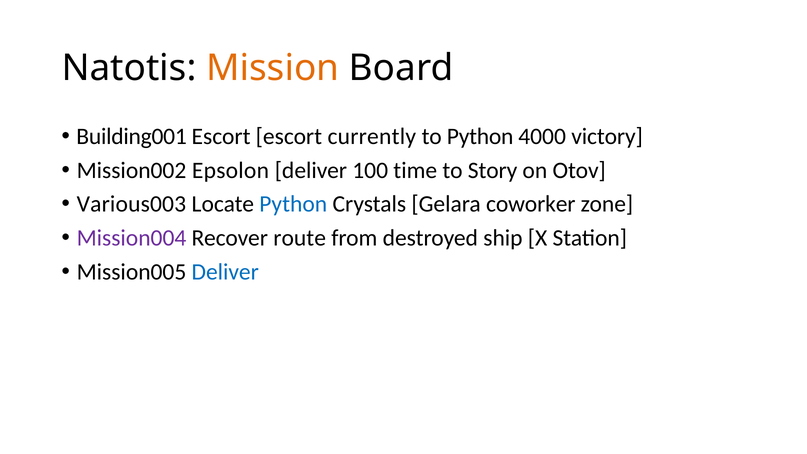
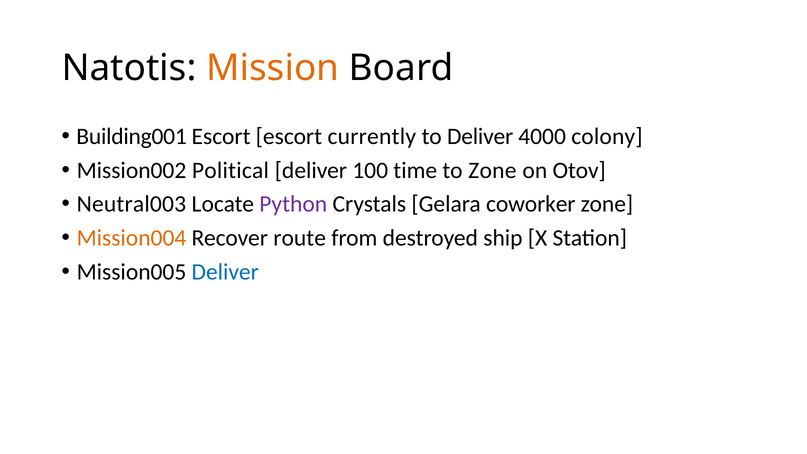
to Python: Python -> Deliver
victory: victory -> colony
Epsolon: Epsolon -> Political
to Story: Story -> Zone
Various003: Various003 -> Neutral003
Python at (293, 204) colour: blue -> purple
Mission004 colour: purple -> orange
